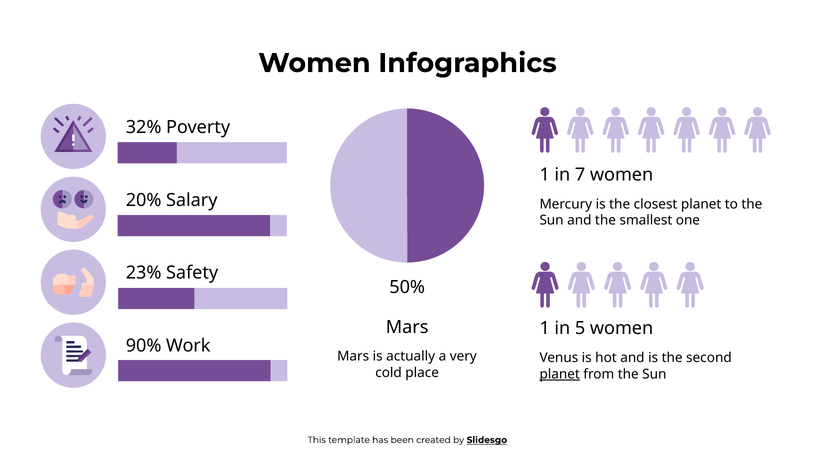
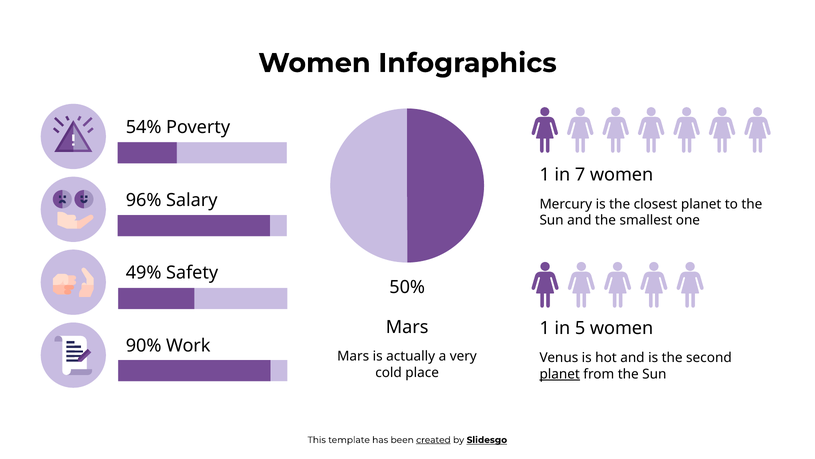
32%: 32% -> 54%
20%: 20% -> 96%
23%: 23% -> 49%
created underline: none -> present
